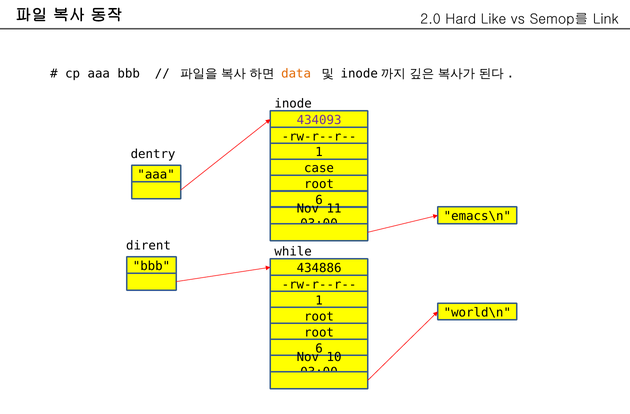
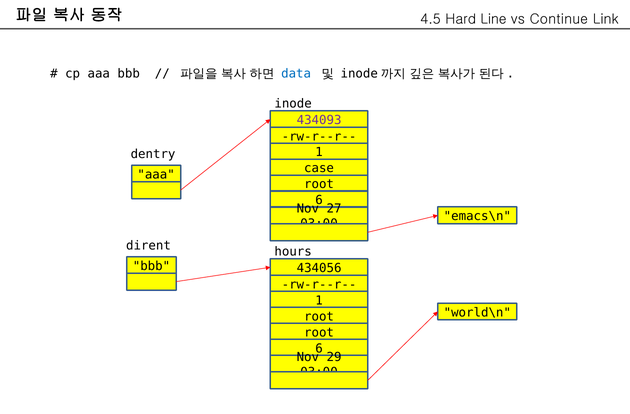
2.0: 2.0 -> 4.5
Like: Like -> Line
Semop를: Semop를 -> Continue
data colour: orange -> blue
11: 11 -> 27
while: while -> hours
434886: 434886 -> 434056
10: 10 -> 29
